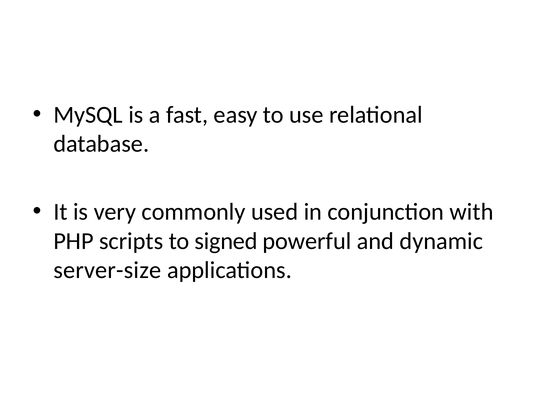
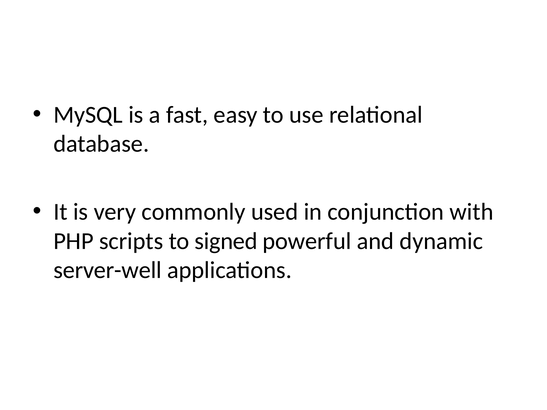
server-size: server-size -> server-well
